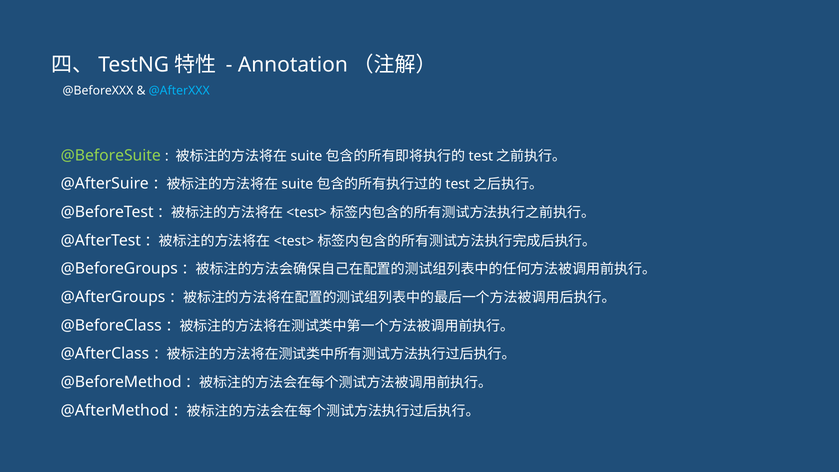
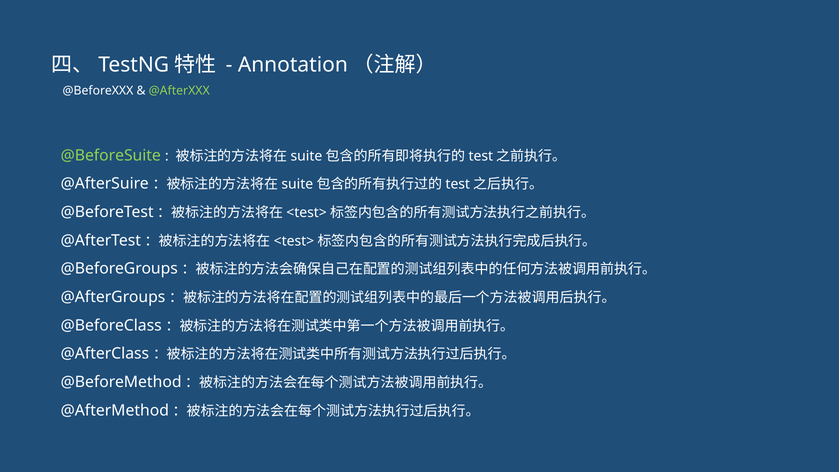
@AfterXXX colour: light blue -> light green
